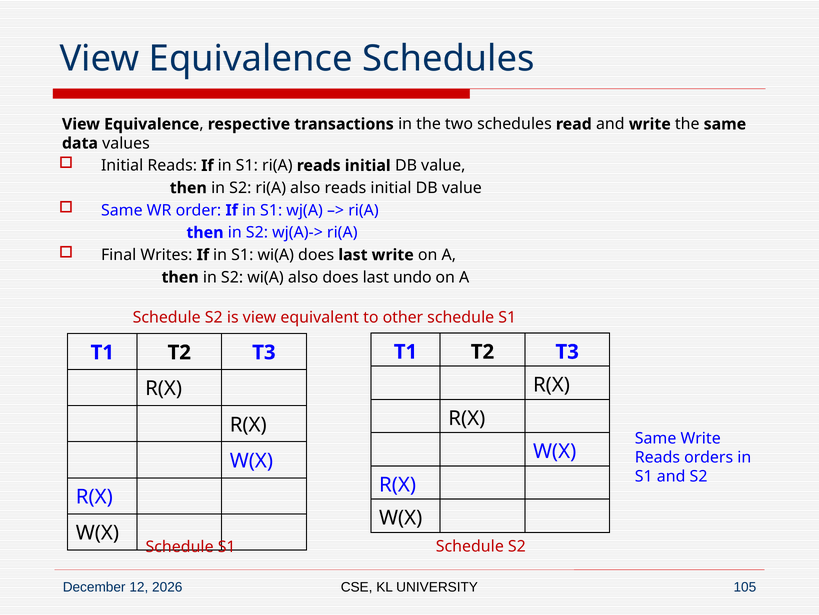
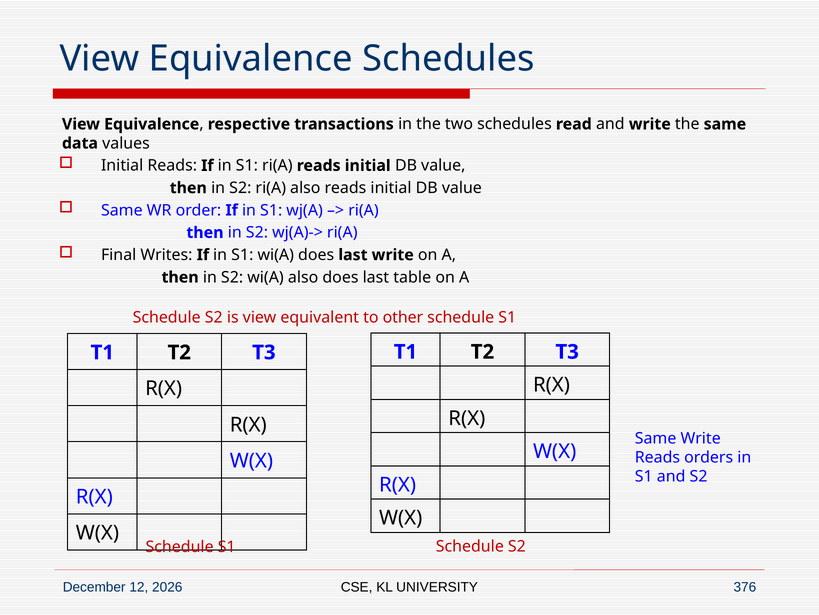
undo: undo -> table
105: 105 -> 376
